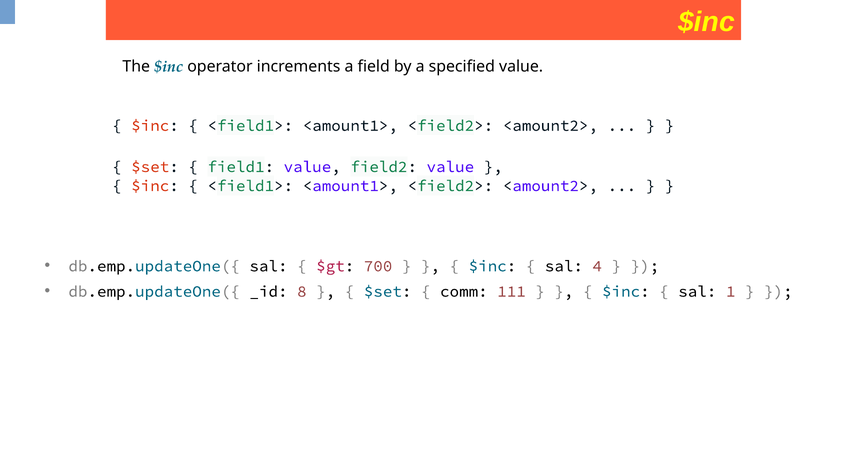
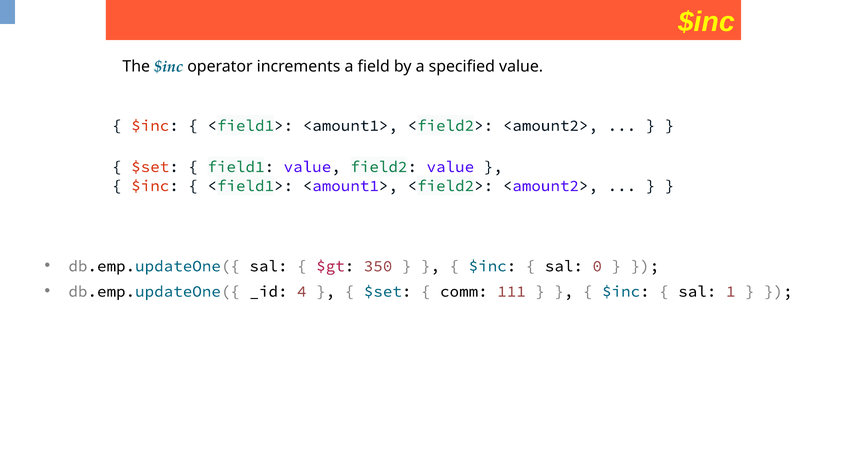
700: 700 -> 350
4: 4 -> 0
8: 8 -> 4
